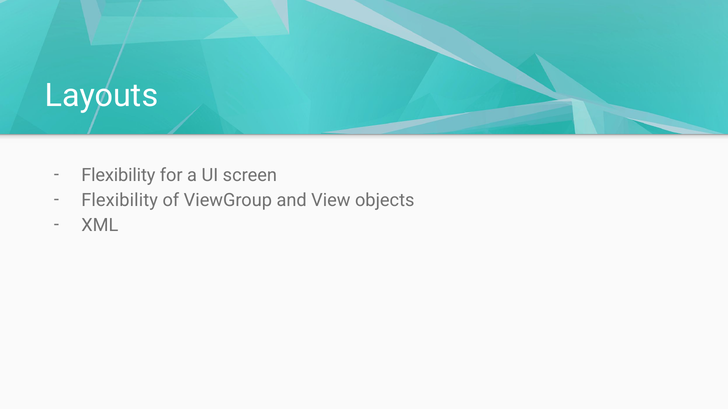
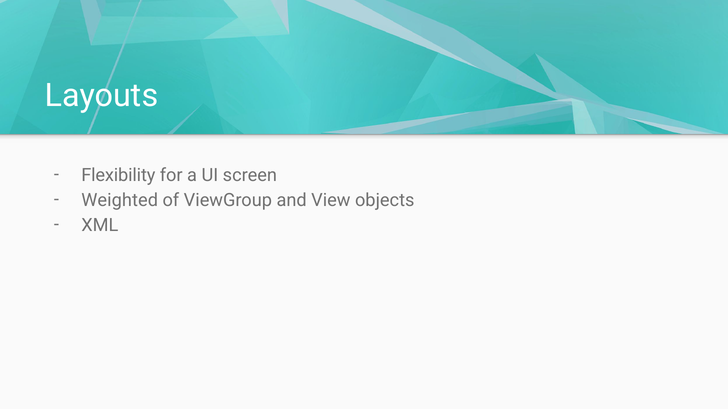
Flexibility at (120, 201): Flexibility -> Weighted
